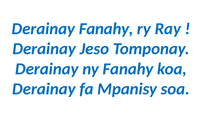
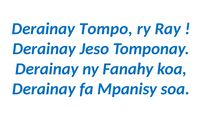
Derainay Fanahy: Fanahy -> Tompo
